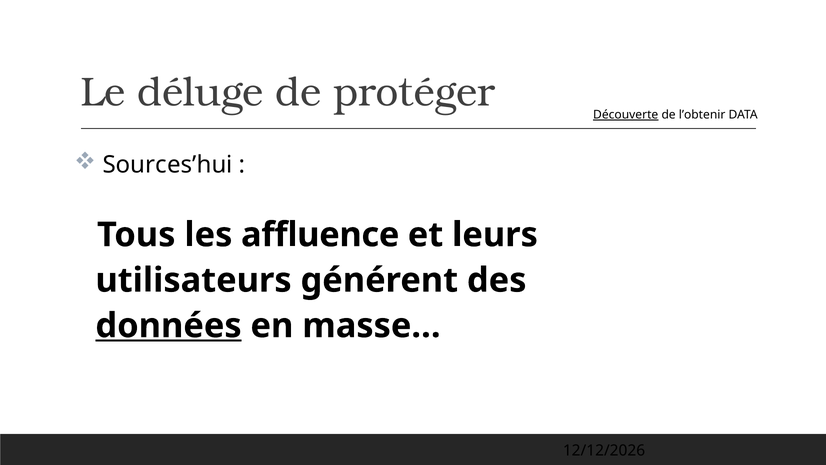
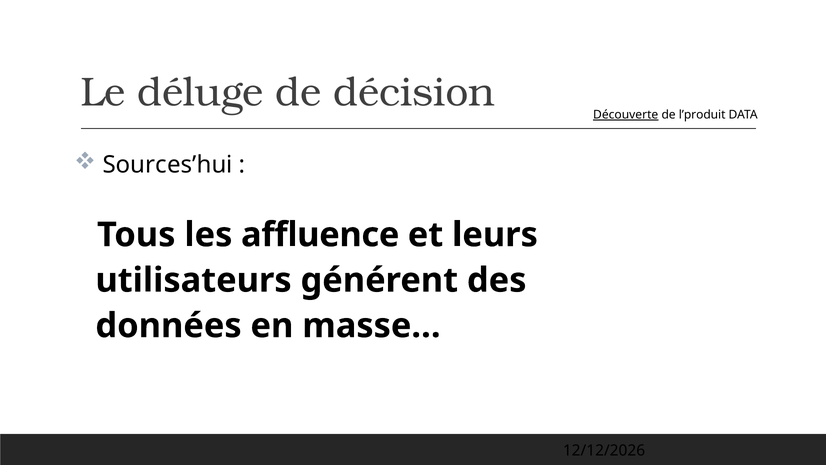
protéger: protéger -> décision
l’obtenir: l’obtenir -> l’produit
données underline: present -> none
